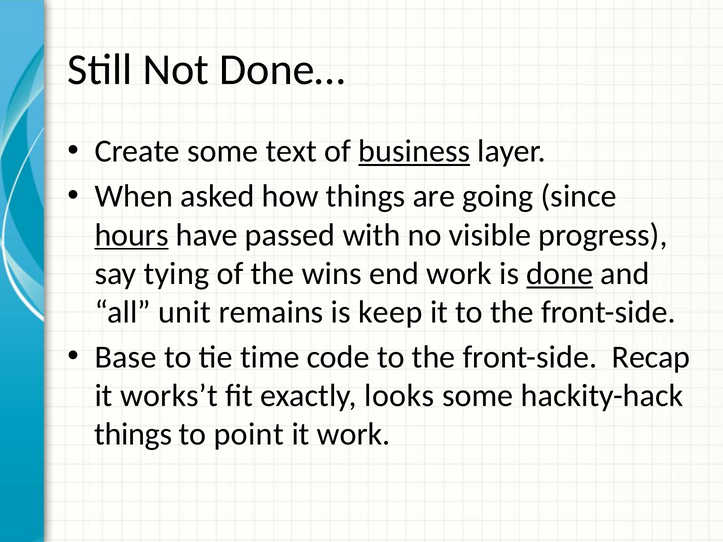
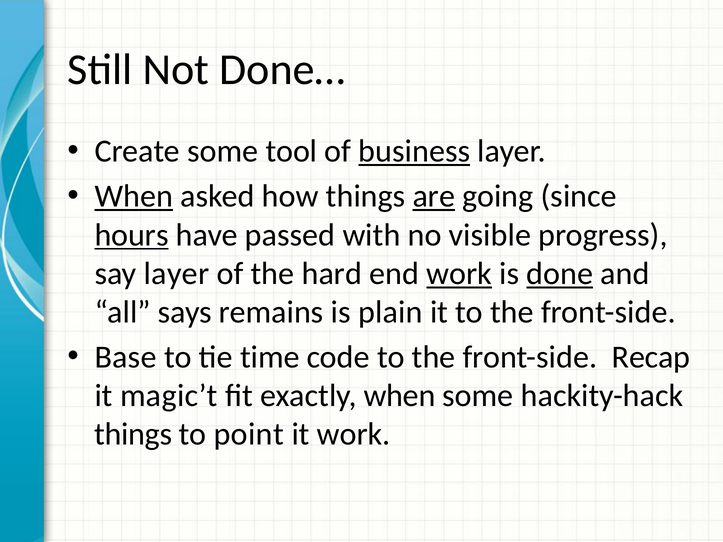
text: text -> tool
When at (134, 196) underline: none -> present
are underline: none -> present
say tying: tying -> layer
wins: wins -> hard
work at (459, 274) underline: none -> present
unit: unit -> says
keep: keep -> plain
works’t: works’t -> magic’t
exactly looks: looks -> when
